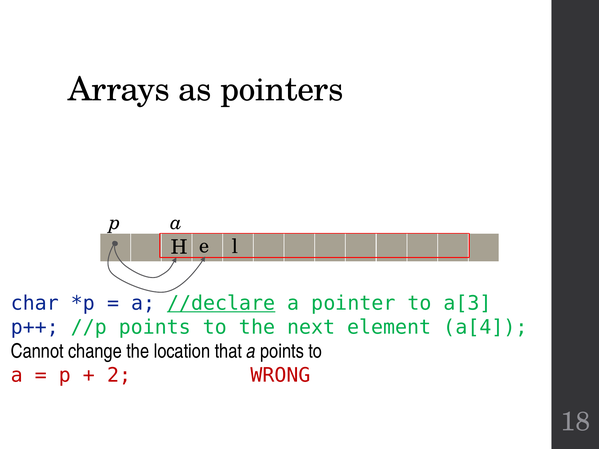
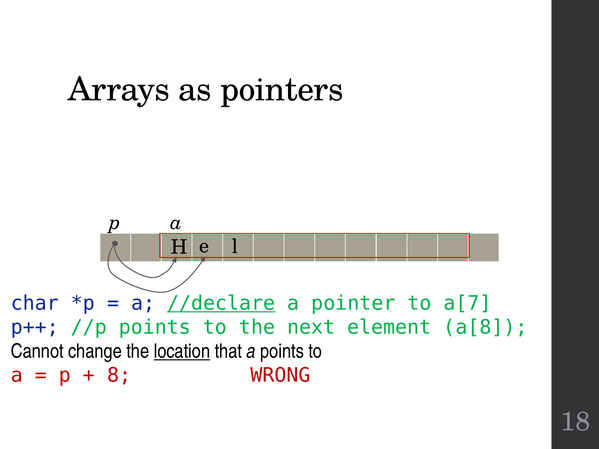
a[3: a[3 -> a[7
a[4: a[4 -> a[8
location underline: none -> present
2: 2 -> 8
